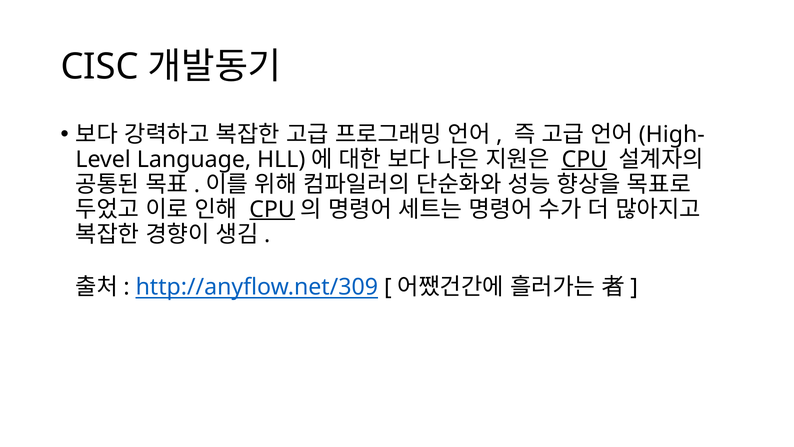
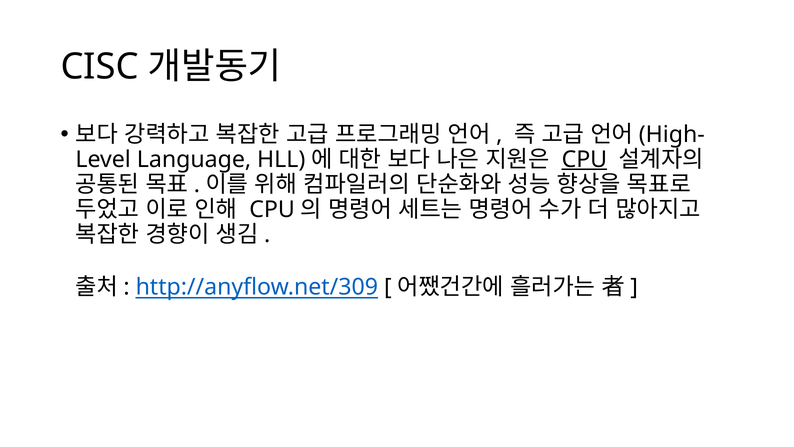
CPU at (272, 209) underline: present -> none
